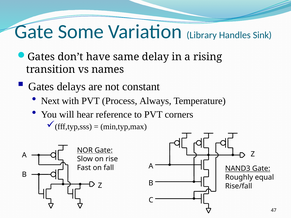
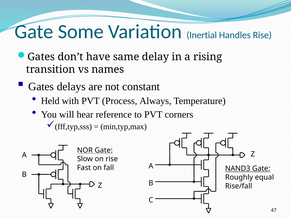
Library: Library -> Inertial
Handles Sink: Sink -> Rise
Next: Next -> Held
